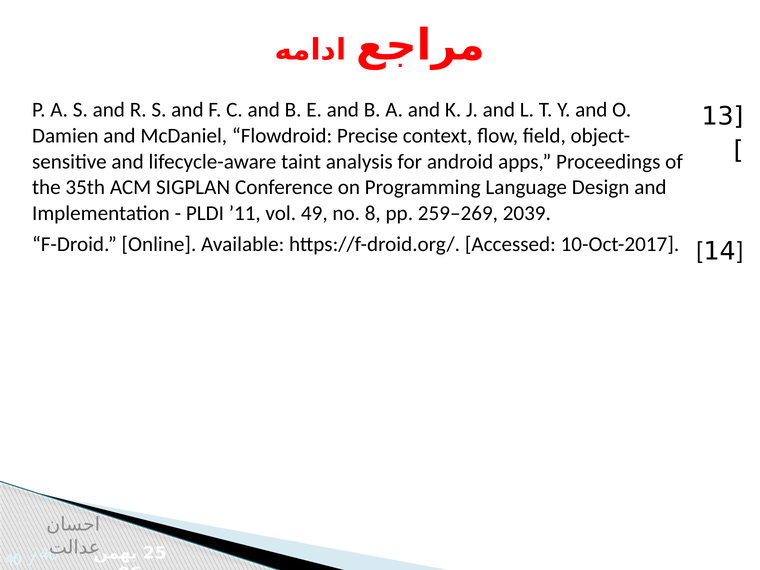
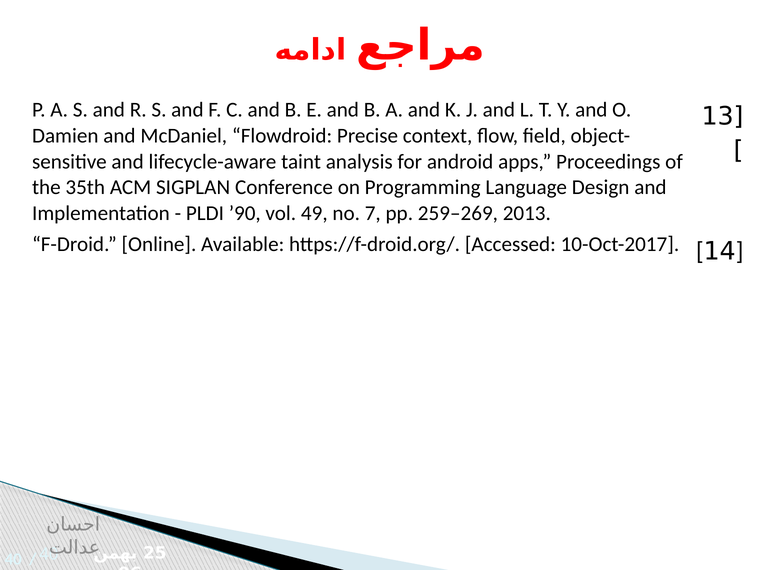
’11: ’11 -> ’90
8: 8 -> 7
2039: 2039 -> 2013
